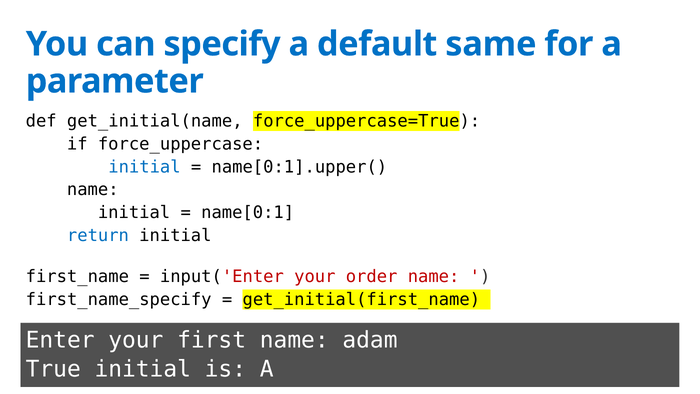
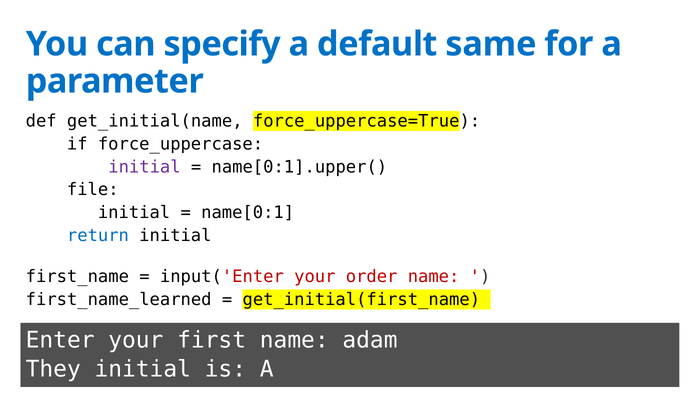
initial at (144, 167) colour: blue -> purple
name at (93, 190): name -> file
first_name_specify: first_name_specify -> first_name_learned
True: True -> They
